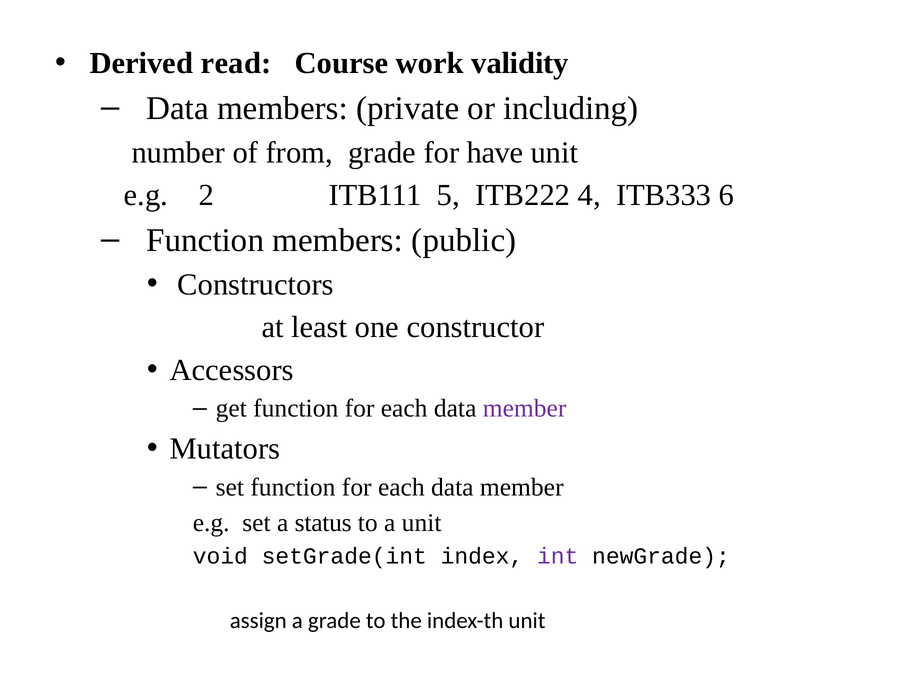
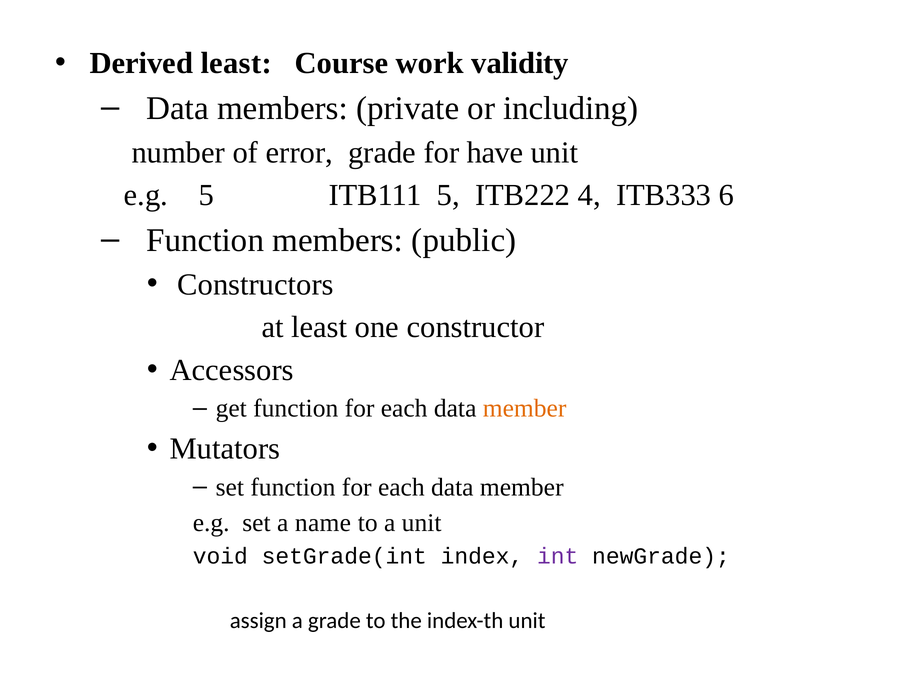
Derived read: read -> least
from: from -> error
e.g 2: 2 -> 5
member at (525, 409) colour: purple -> orange
status: status -> name
